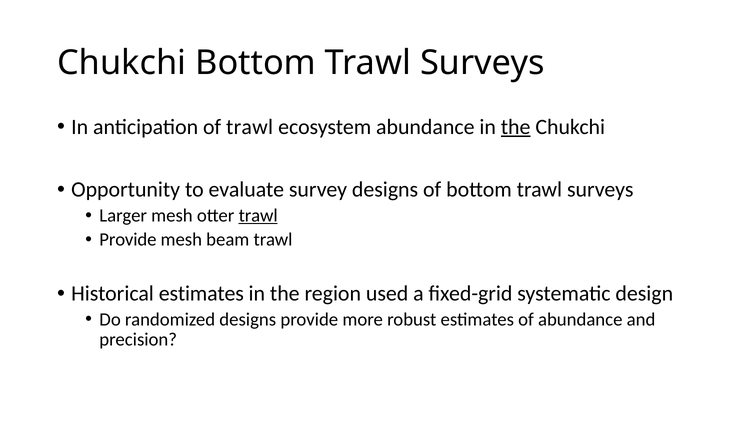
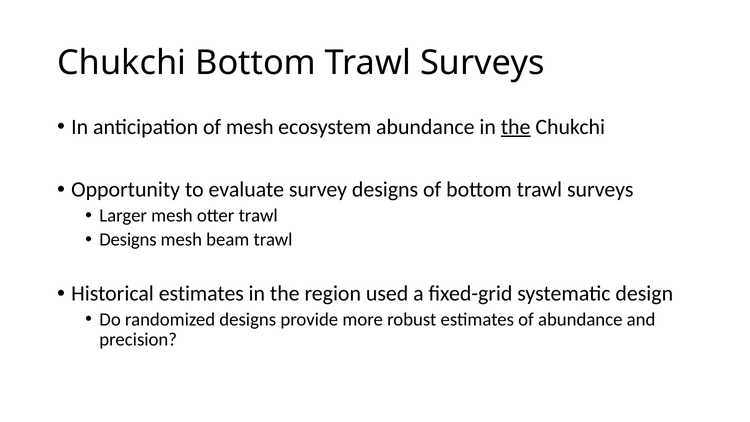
of trawl: trawl -> mesh
trawl at (258, 216) underline: present -> none
Provide at (128, 240): Provide -> Designs
